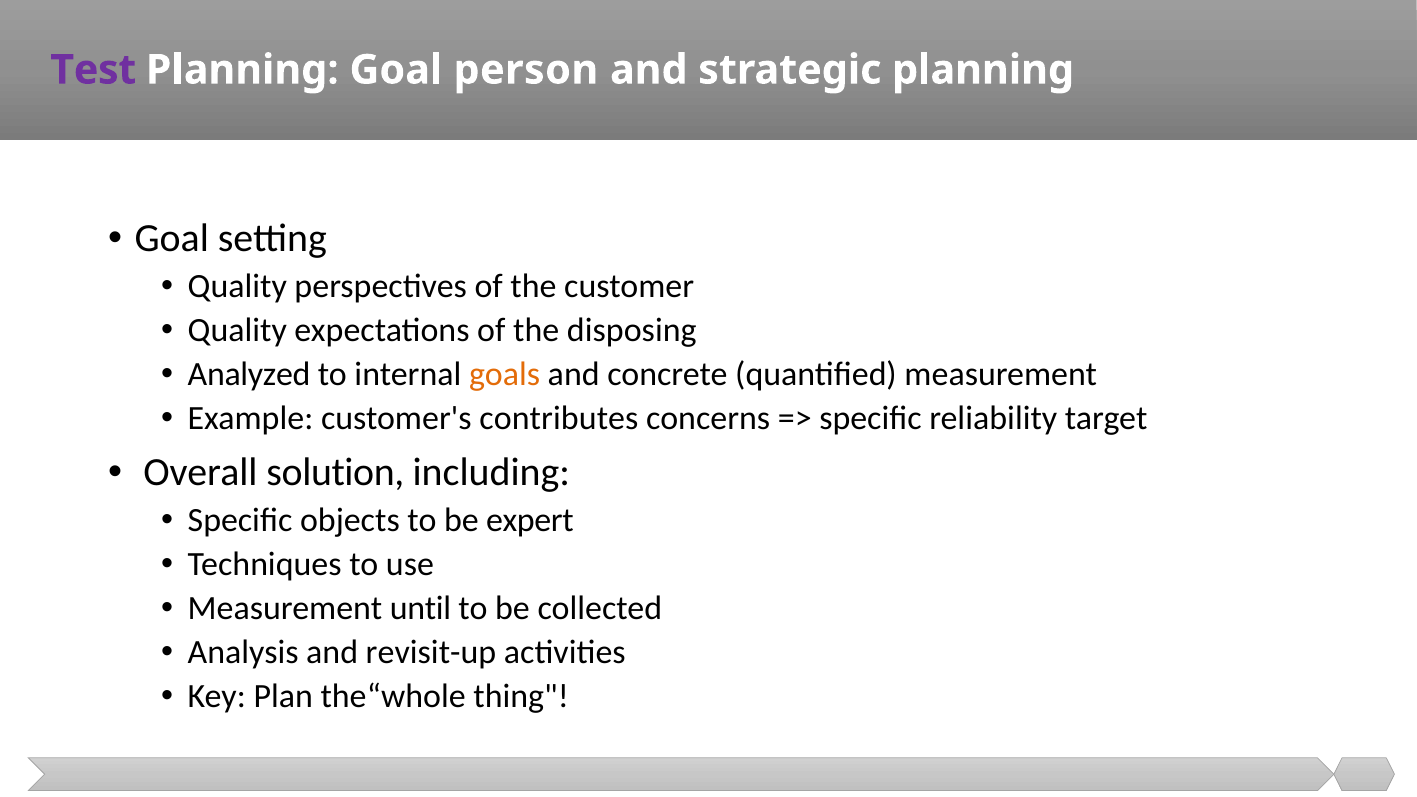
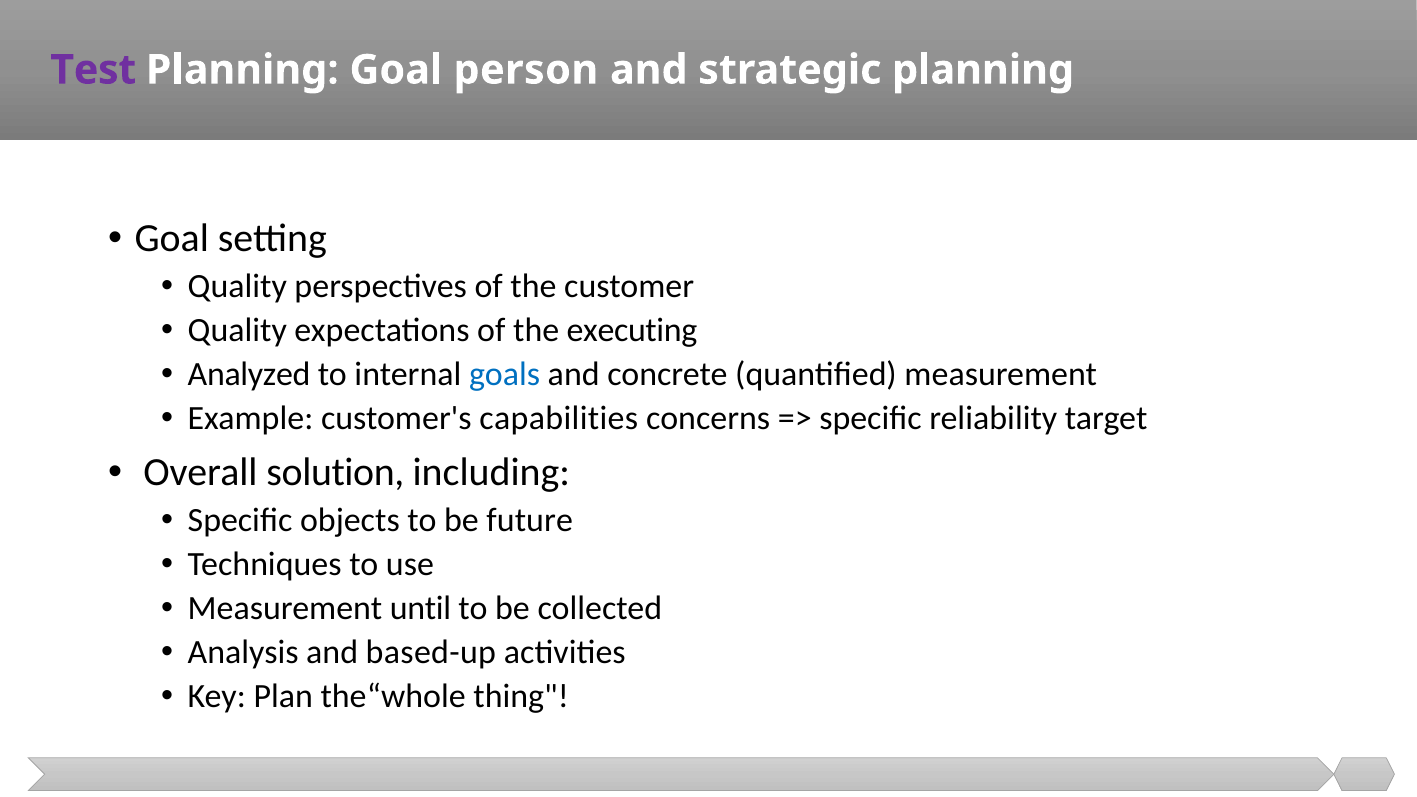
disposing: disposing -> executing
goals colour: orange -> blue
contributes: contributes -> capabilities
expert: expert -> future
revisit-up: revisit-up -> based-up
